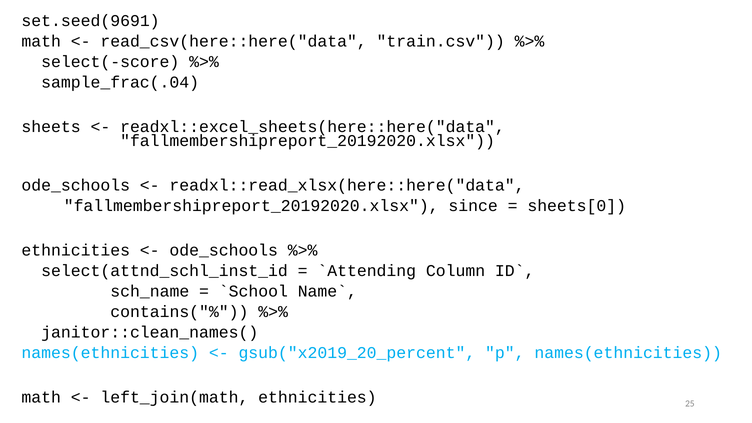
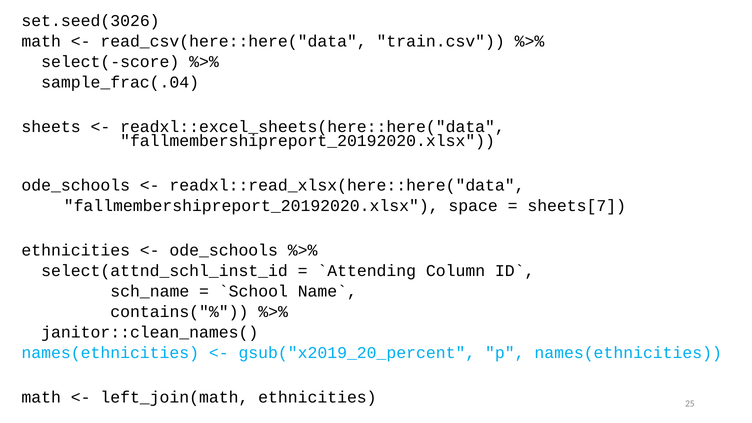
set.seed(9691: set.seed(9691 -> set.seed(3026
since: since -> space
sheets[0: sheets[0 -> sheets[7
